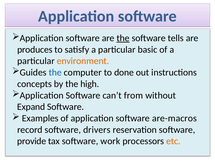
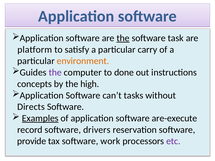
tells: tells -> task
produces: produces -> platform
basic: basic -> carry
the at (55, 73) colour: blue -> purple
from: from -> tasks
Expand: Expand -> Directs
Examples underline: none -> present
are-macros: are-macros -> are-execute
etc colour: orange -> purple
